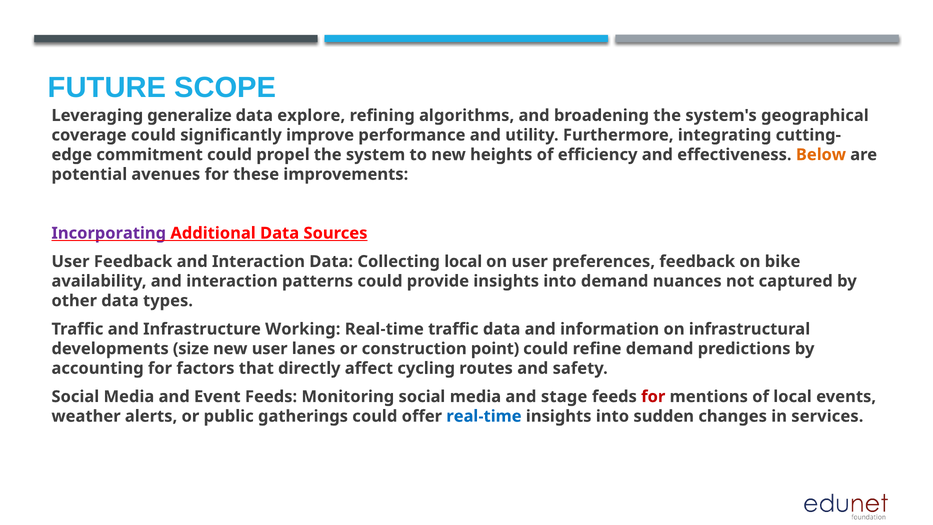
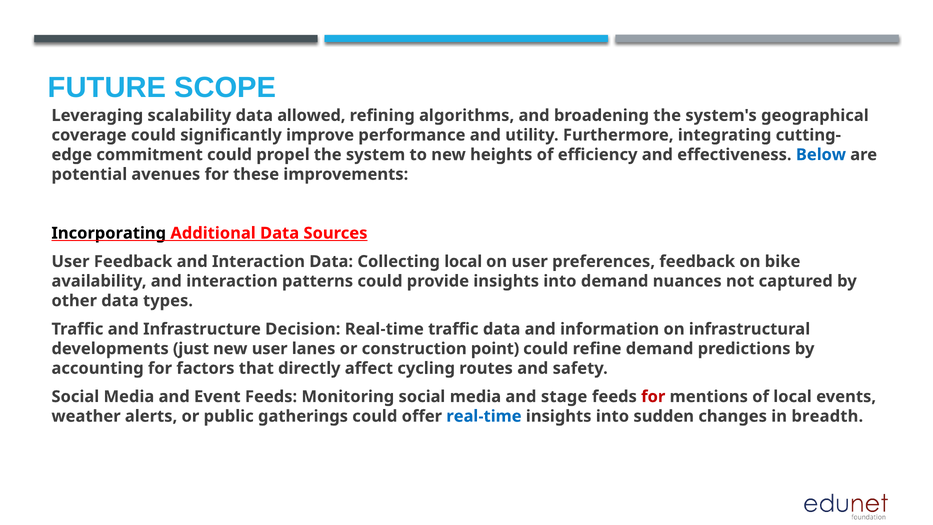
generalize: generalize -> scalability
explore: explore -> allowed
Below colour: orange -> blue
Incorporating colour: purple -> black
Working: Working -> Decision
size: size -> just
services: services -> breadth
